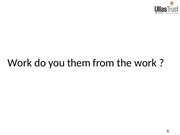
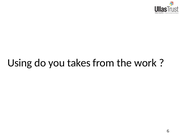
Work at (20, 63): Work -> Using
them: them -> takes
